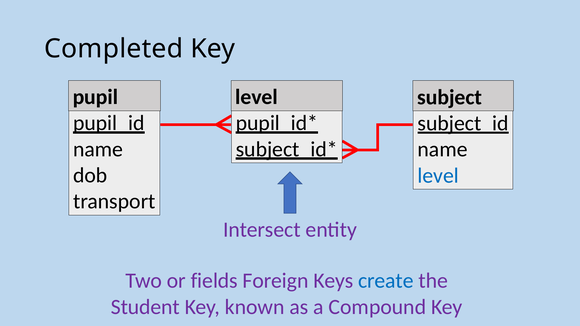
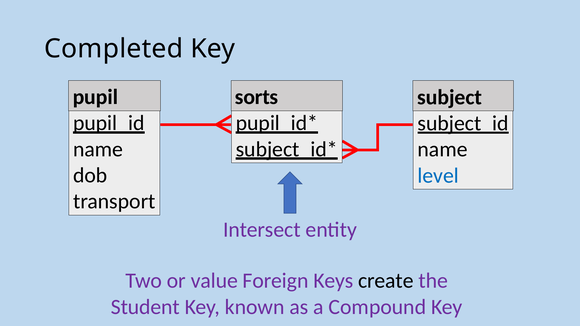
level at (257, 97): level -> sorts
fields: fields -> value
create colour: blue -> black
